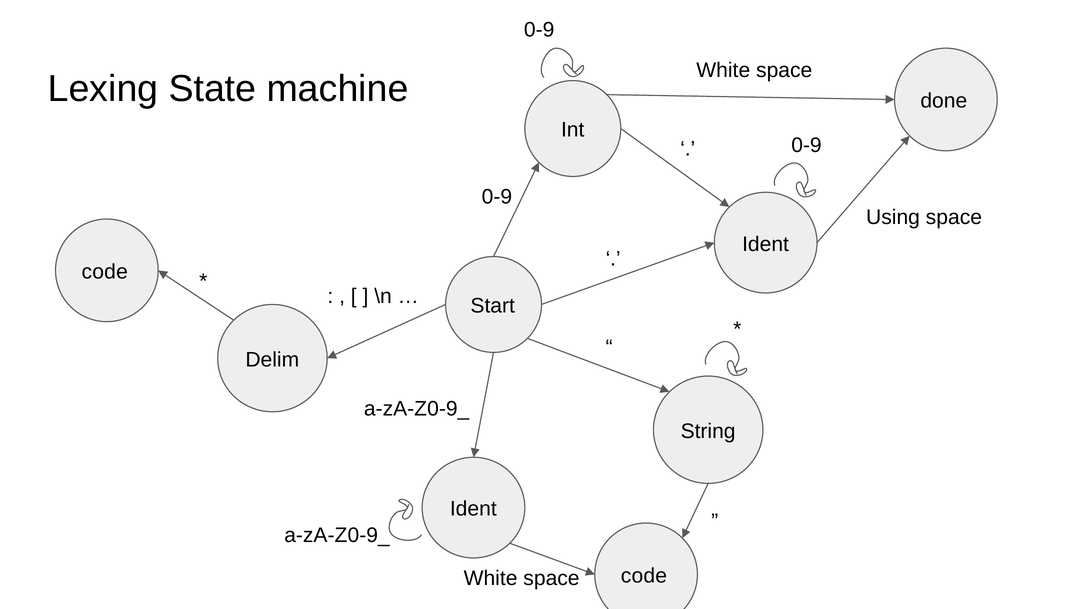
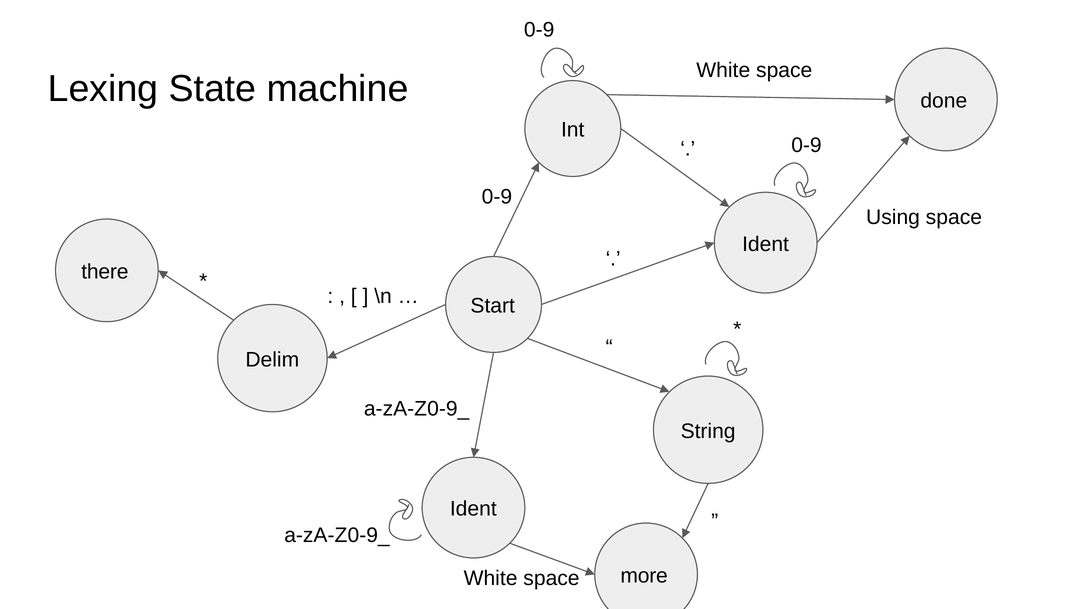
code at (105, 272): code -> there
code at (644, 576): code -> more
